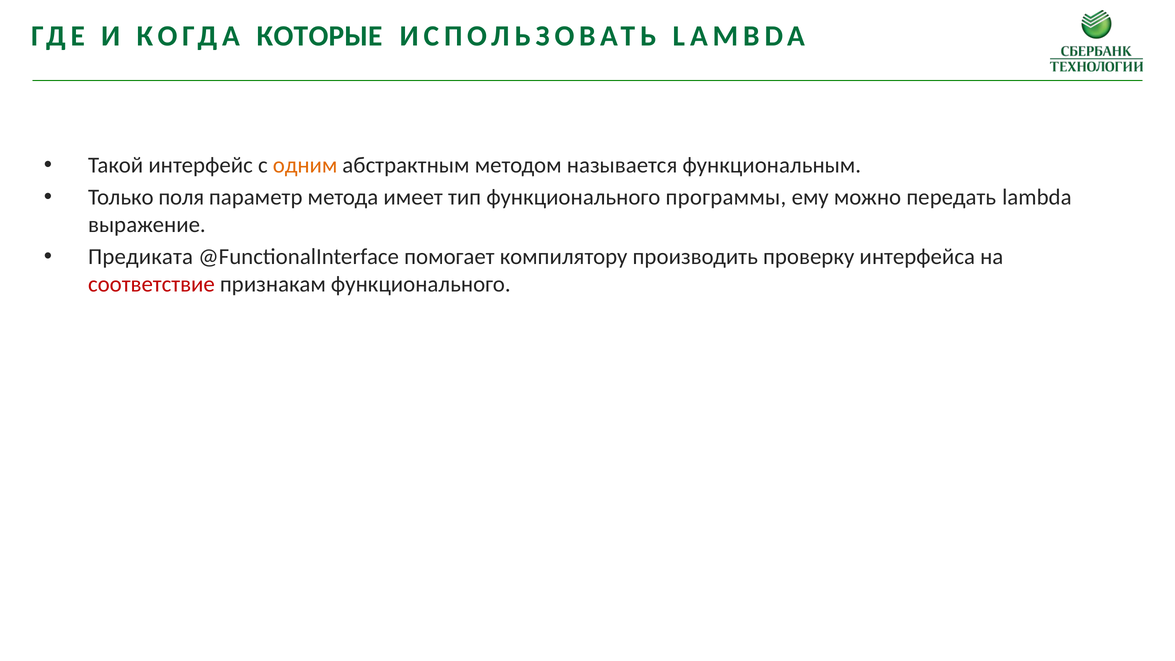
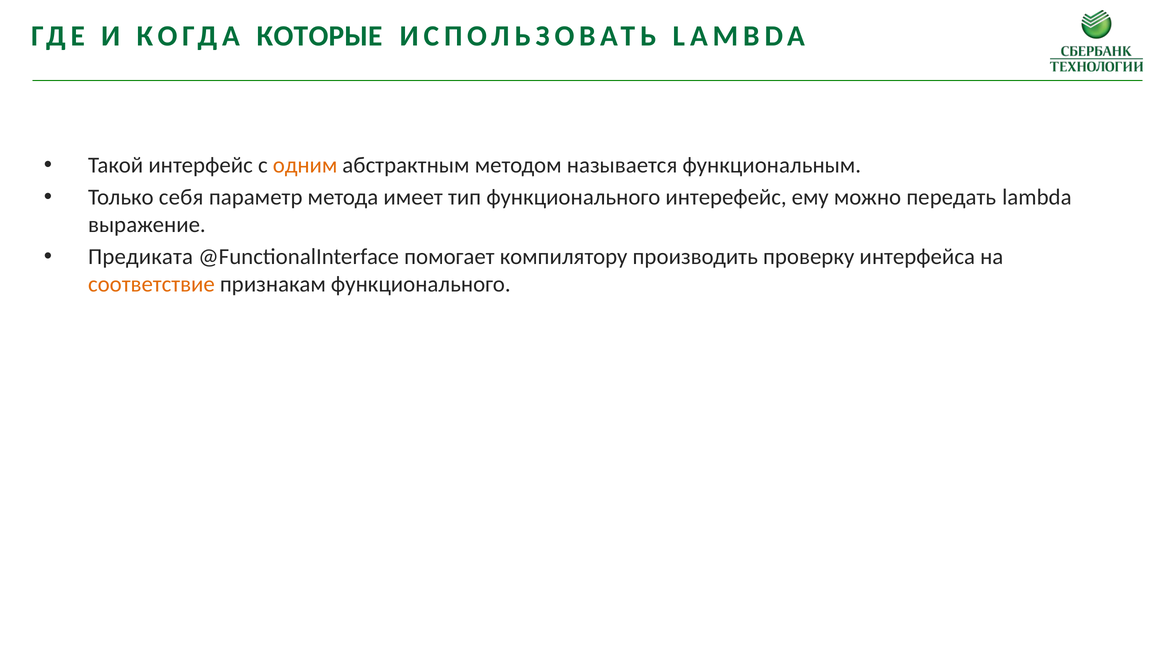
поля: поля -> себя
программы: программы -> интерефейс
соответствие colour: red -> orange
